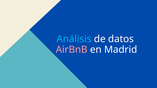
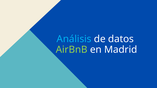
AirBnB colour: pink -> light green
